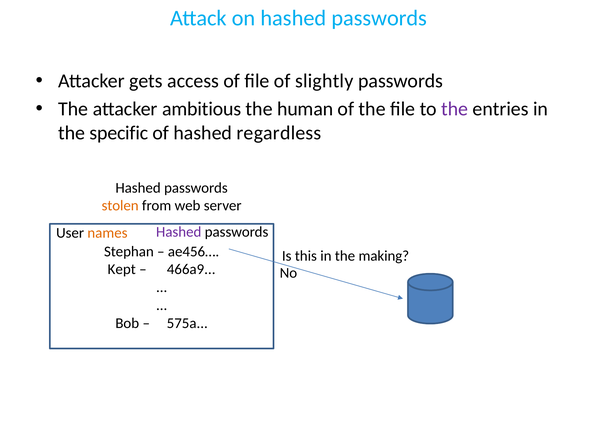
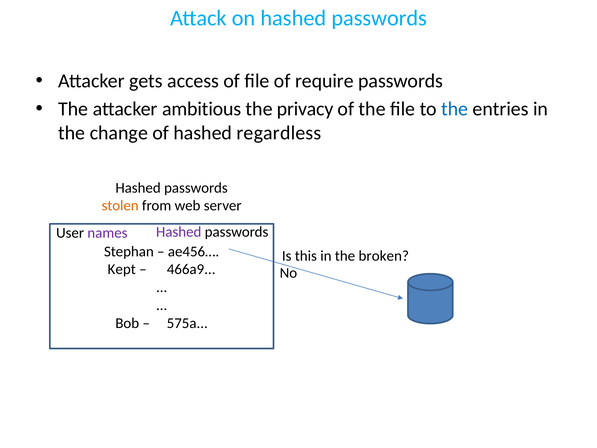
slightly: slightly -> require
human: human -> privacy
the at (455, 109) colour: purple -> blue
specific: specific -> change
names colour: orange -> purple
making: making -> broken
